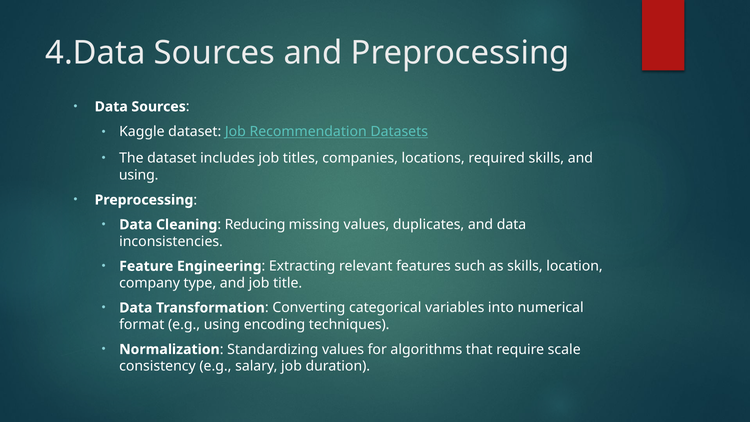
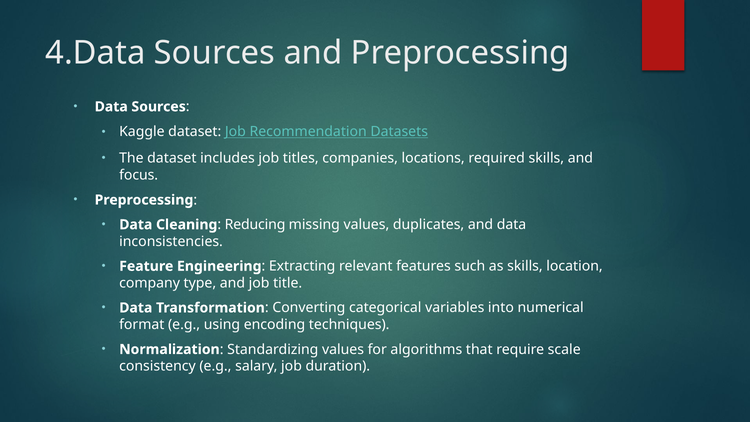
using at (139, 175): using -> focus
